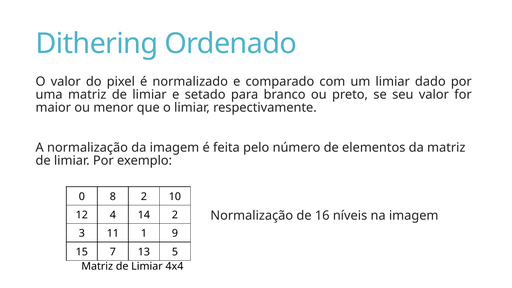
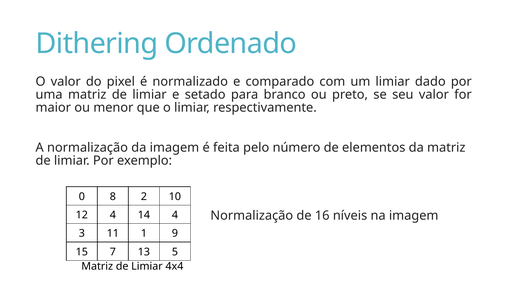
14 2: 2 -> 4
